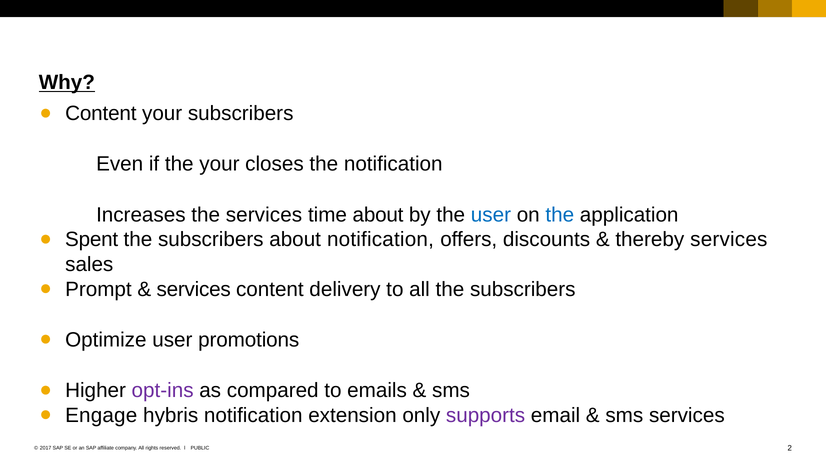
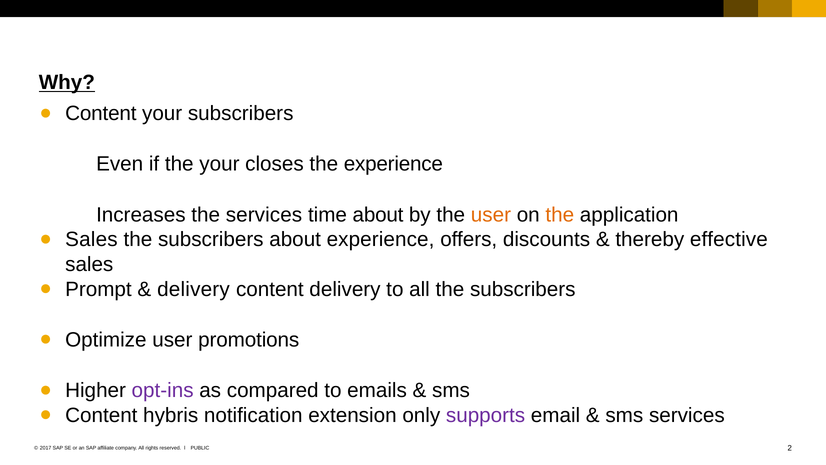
the notification: notification -> experience
user at (491, 215) colour: blue -> orange
the at (560, 215) colour: blue -> orange
Spent at (92, 239): Spent -> Sales
about notification: notification -> experience
thereby services: services -> effective
services at (194, 289): services -> delivery
Engage at (101, 415): Engage -> Content
